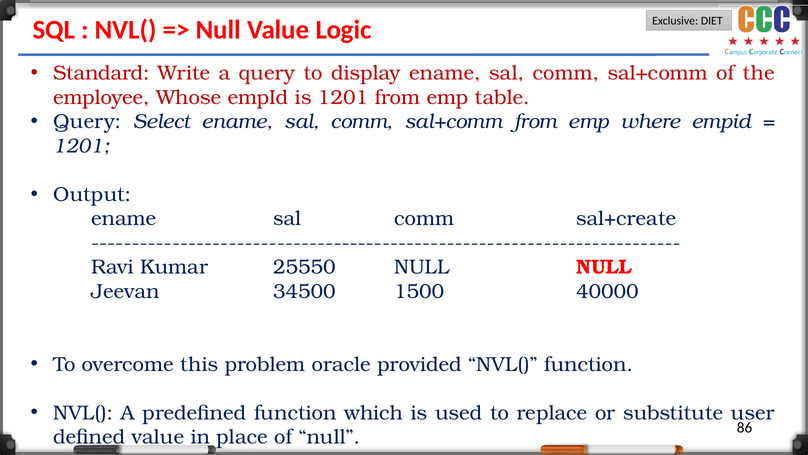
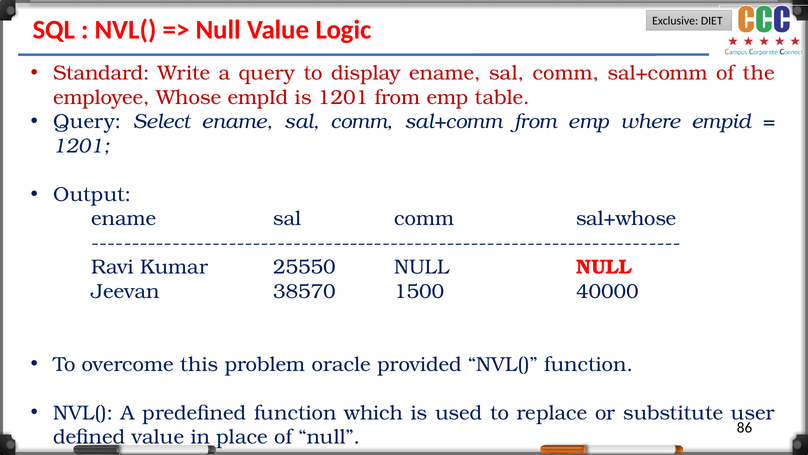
sal+create: sal+create -> sal+whose
34500: 34500 -> 38570
